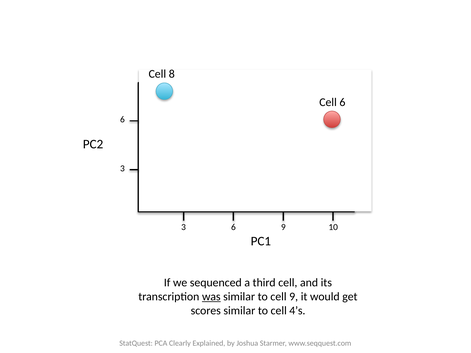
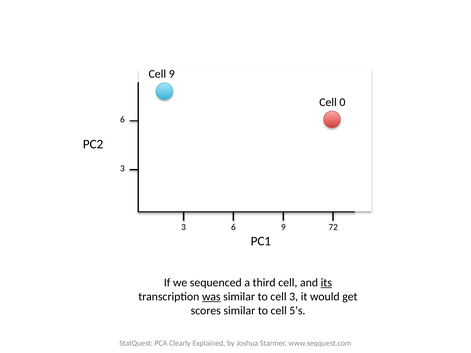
Cell 8: 8 -> 9
Cell 6: 6 -> 0
10: 10 -> 72
its underline: none -> present
cell 9: 9 -> 3
4’s: 4’s -> 5’s
